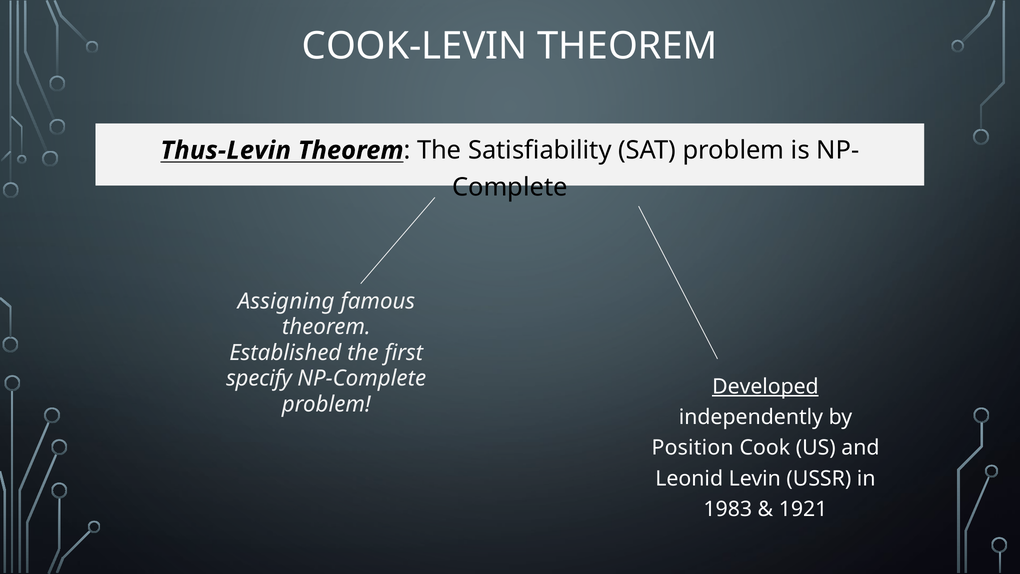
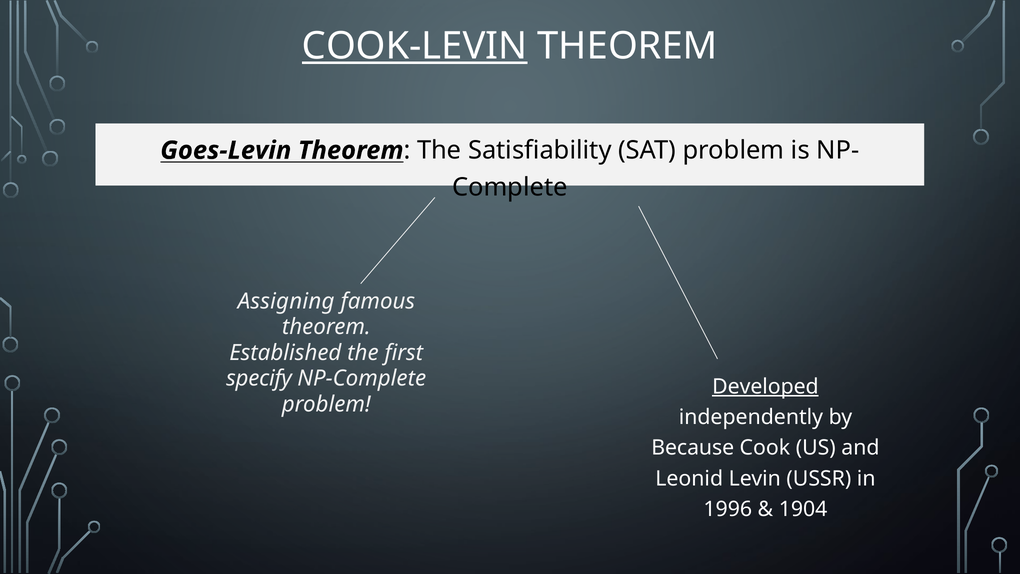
COOK-LEVIN underline: none -> present
Thus-Levin: Thus-Levin -> Goes-Levin
Position: Position -> Because
1983: 1983 -> 1996
1921: 1921 -> 1904
